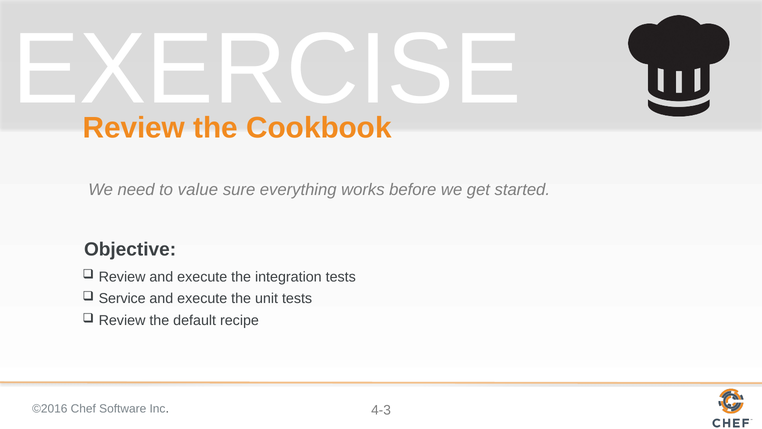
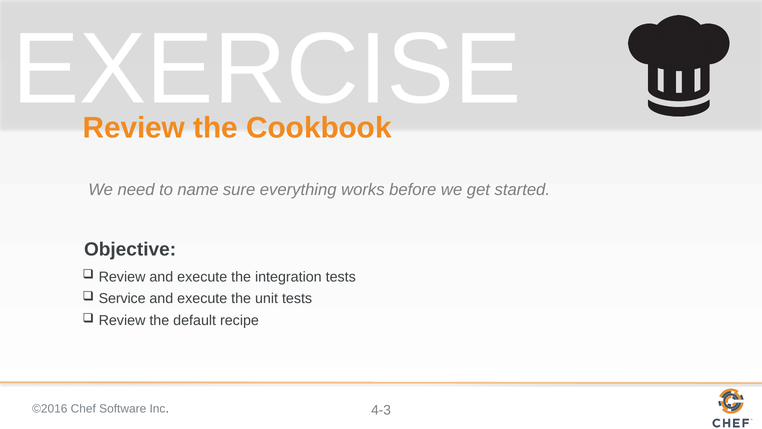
value: value -> name
